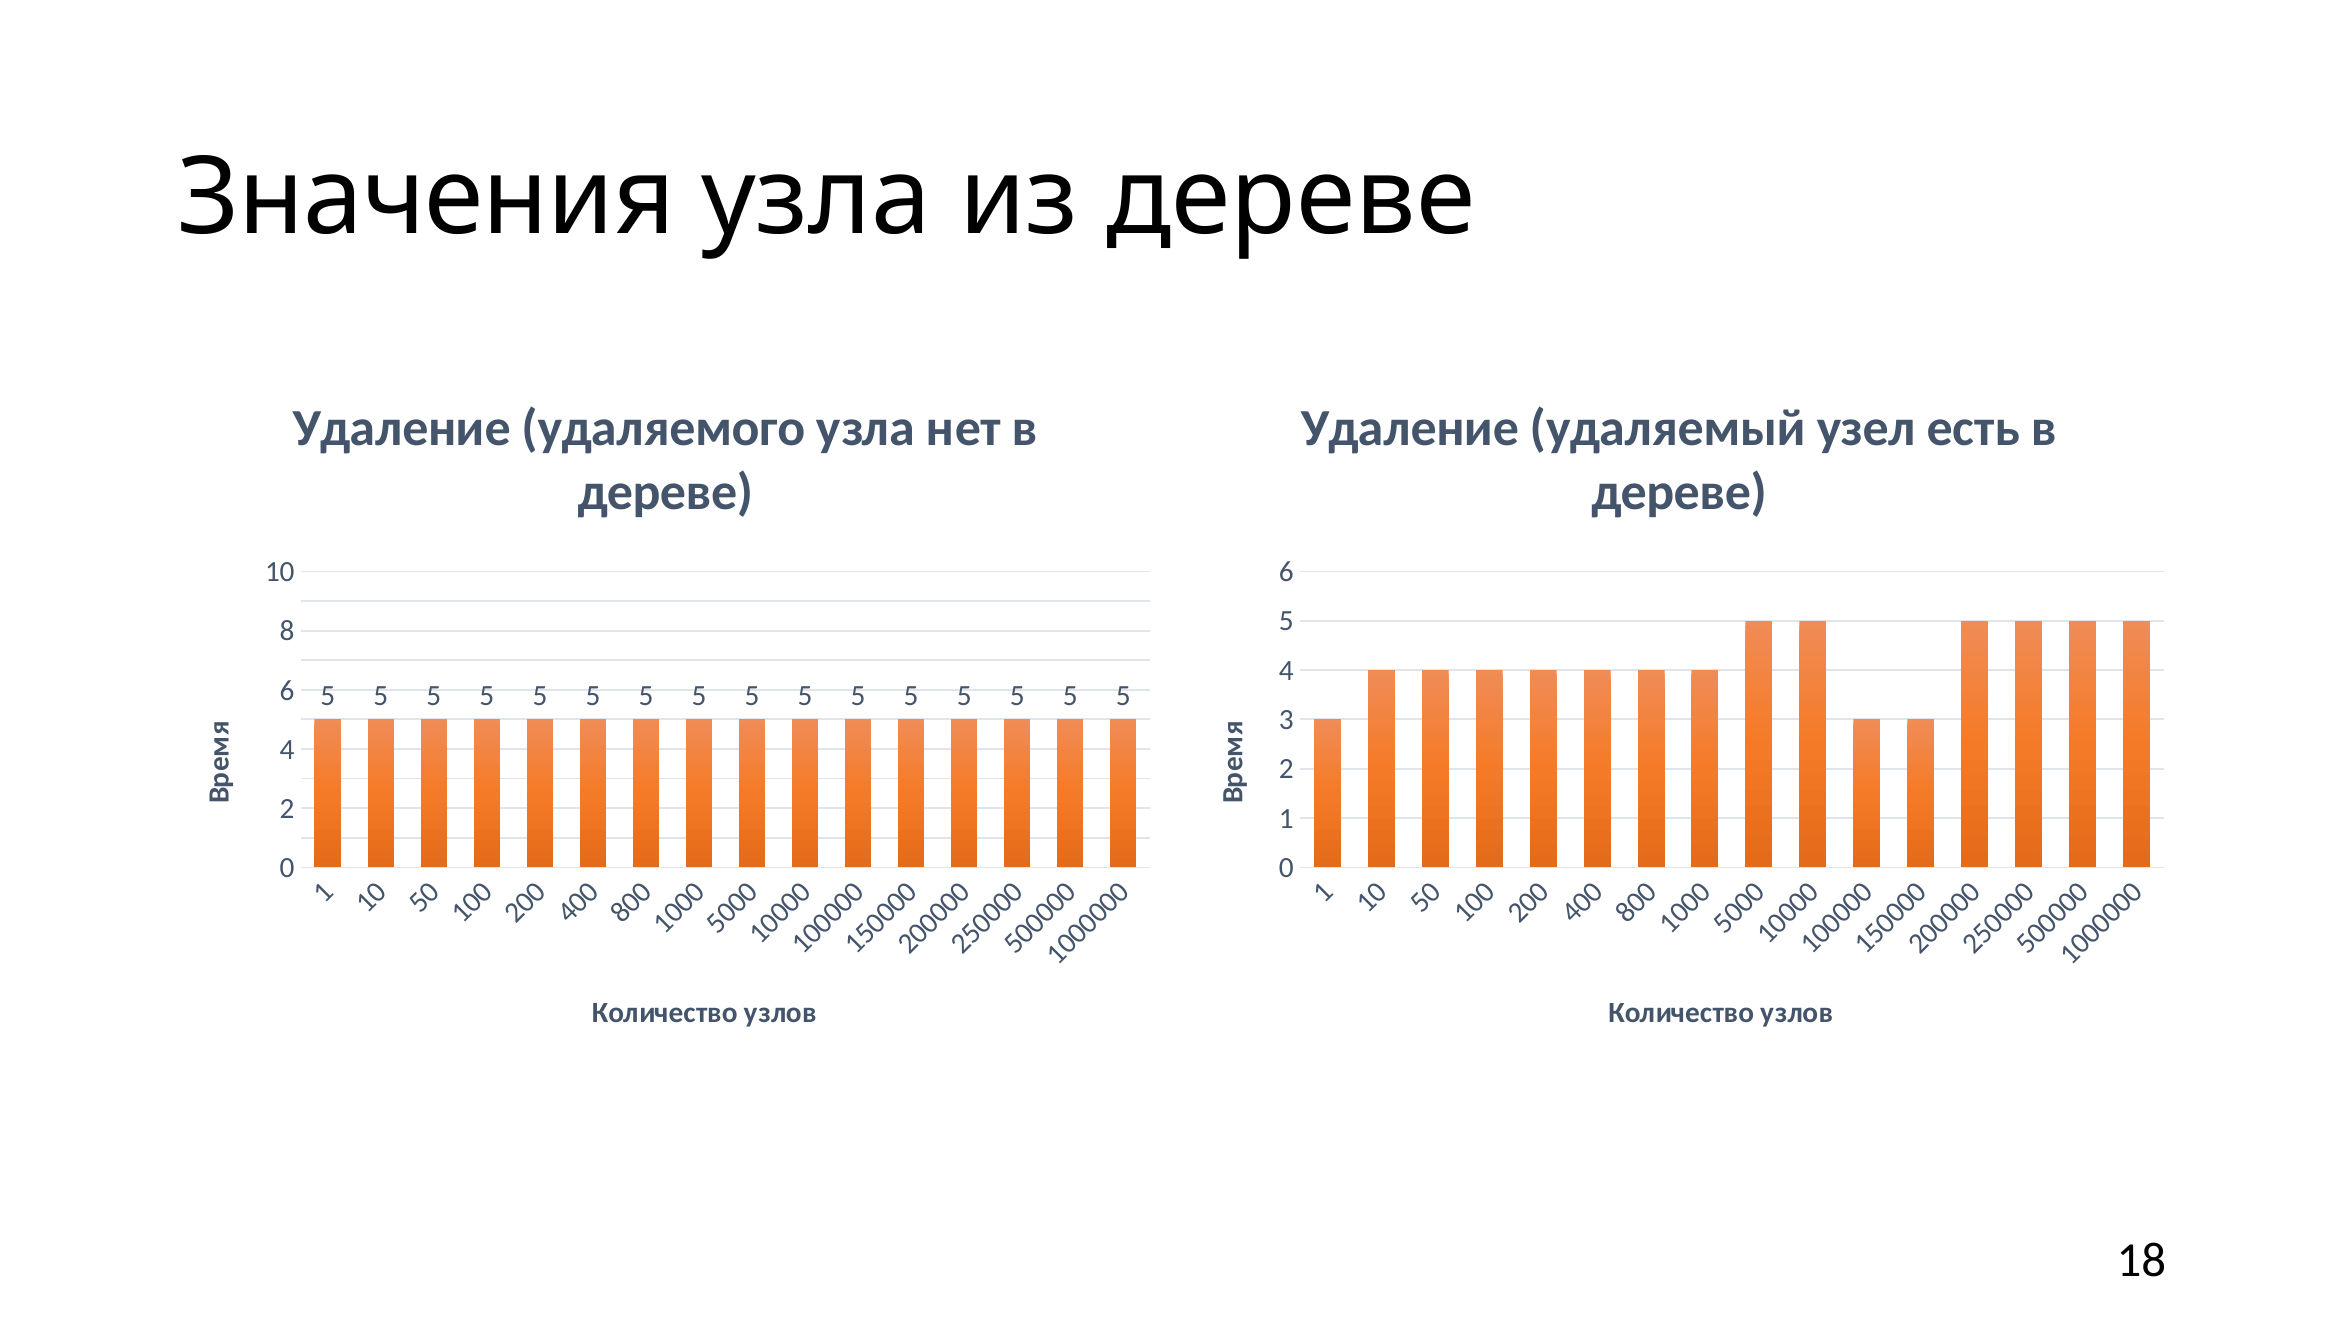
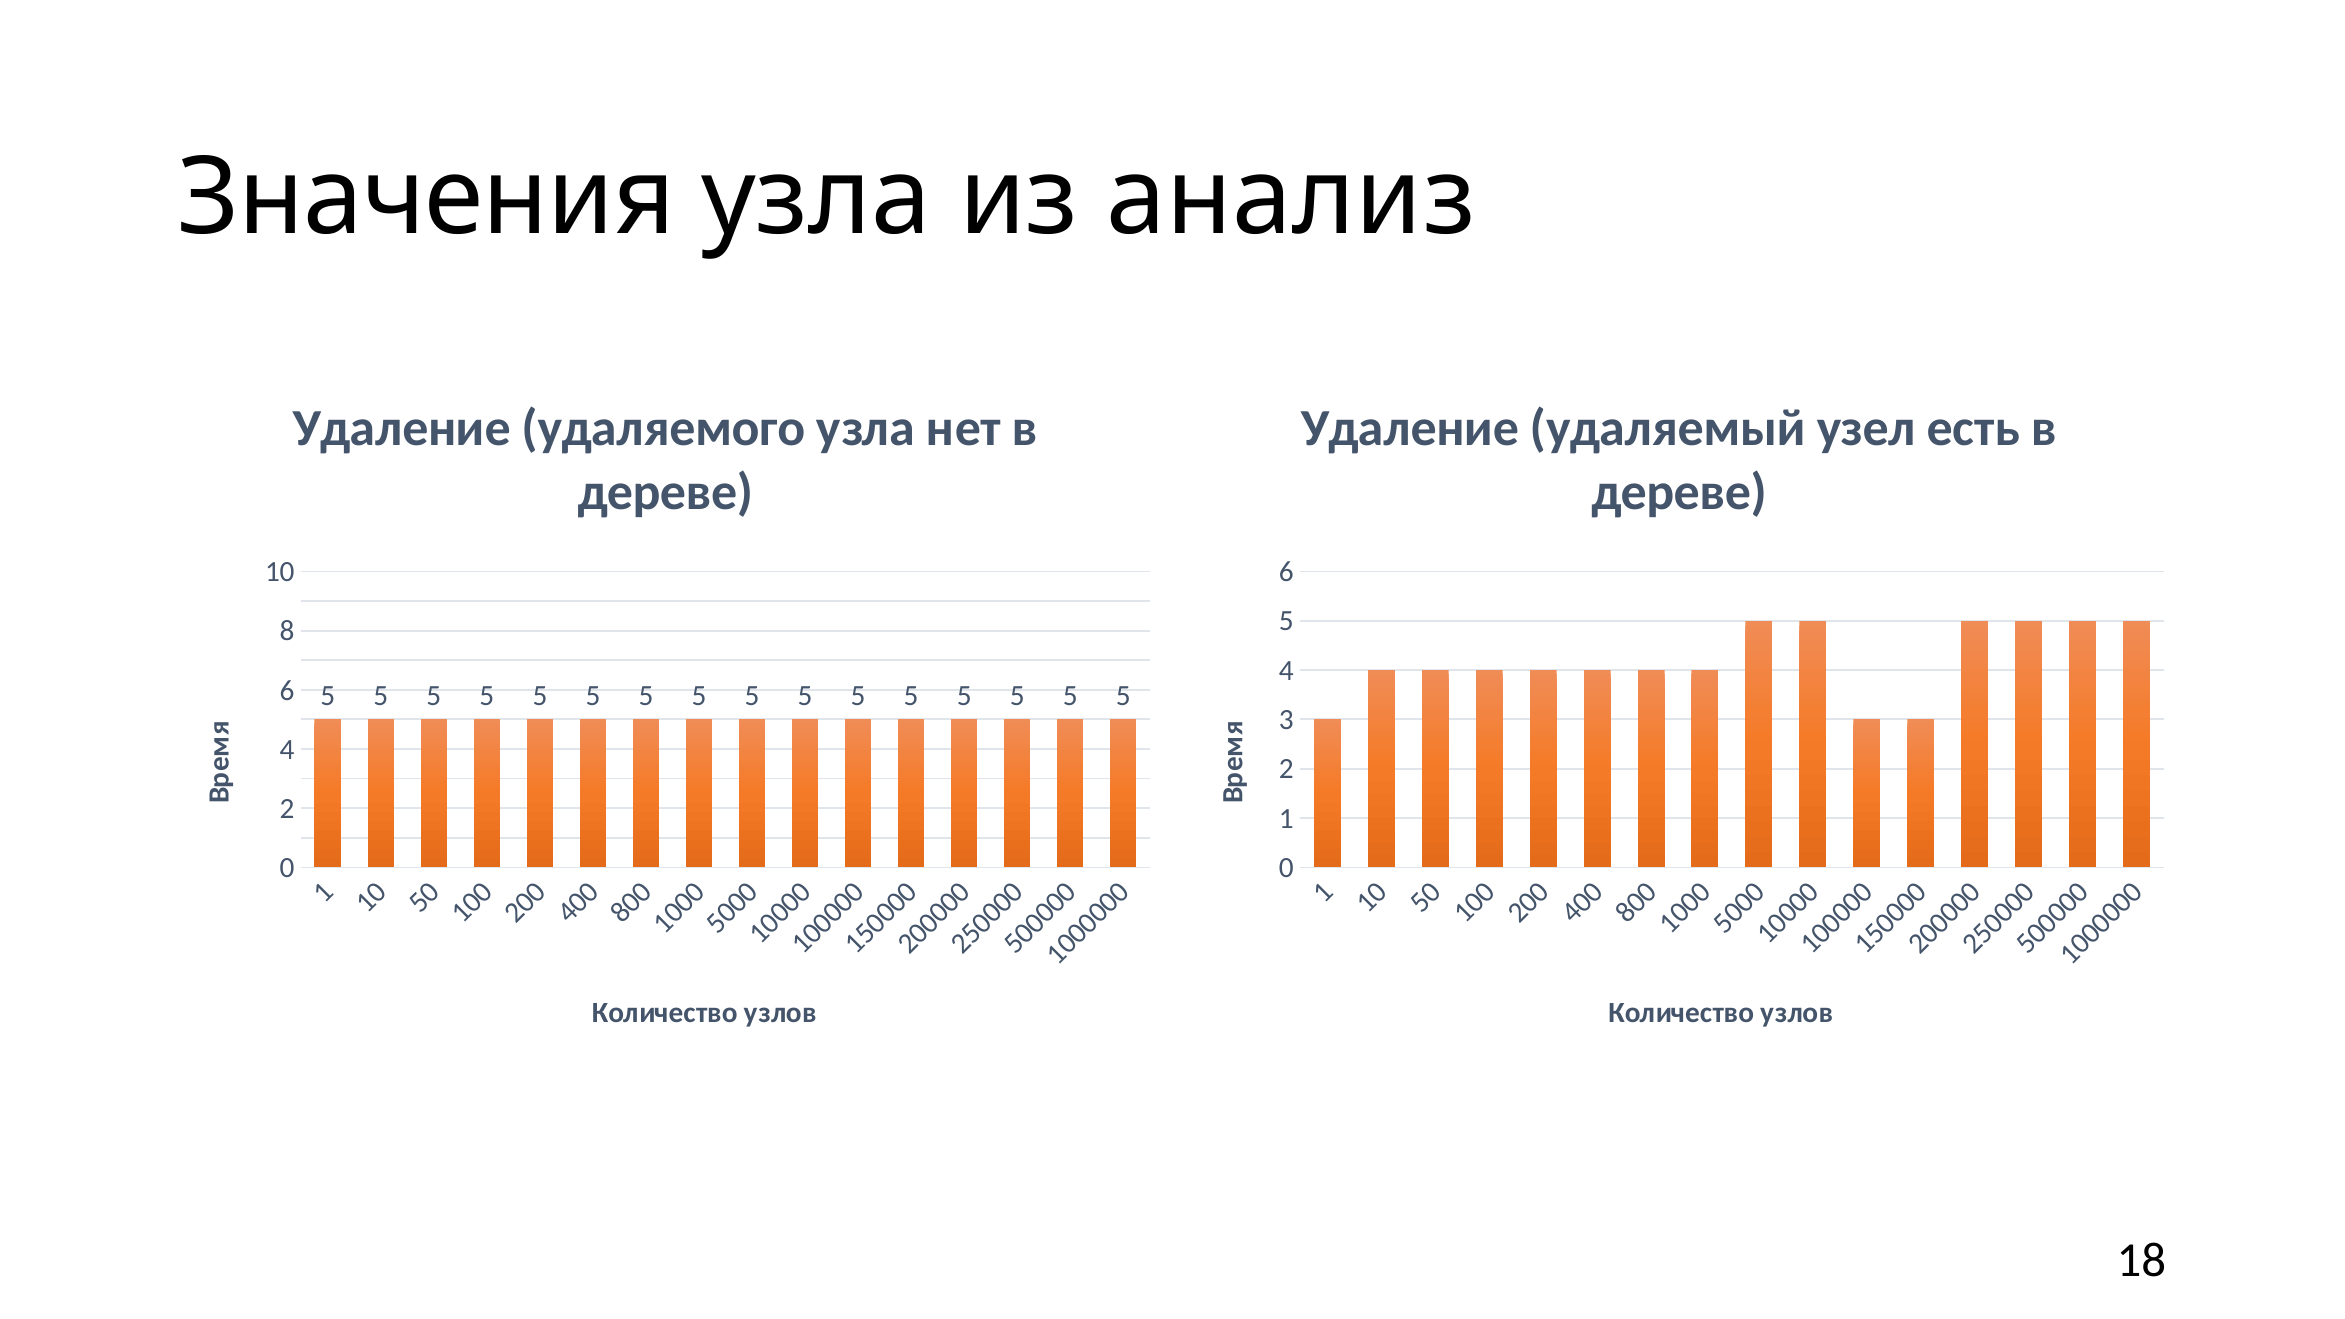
из дереве: дереве -> анализ
